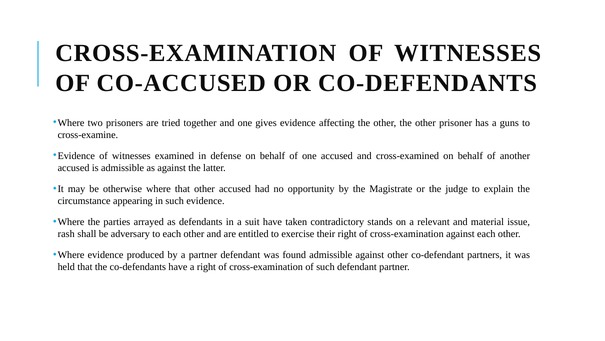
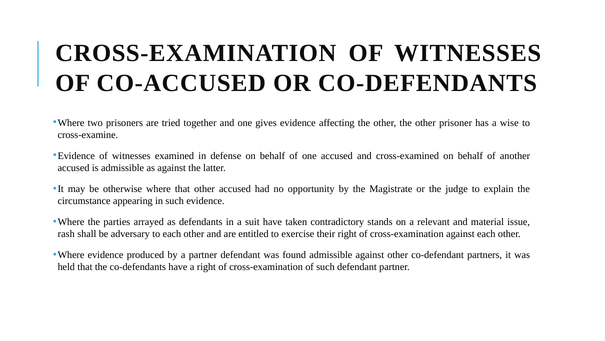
guns: guns -> wise
